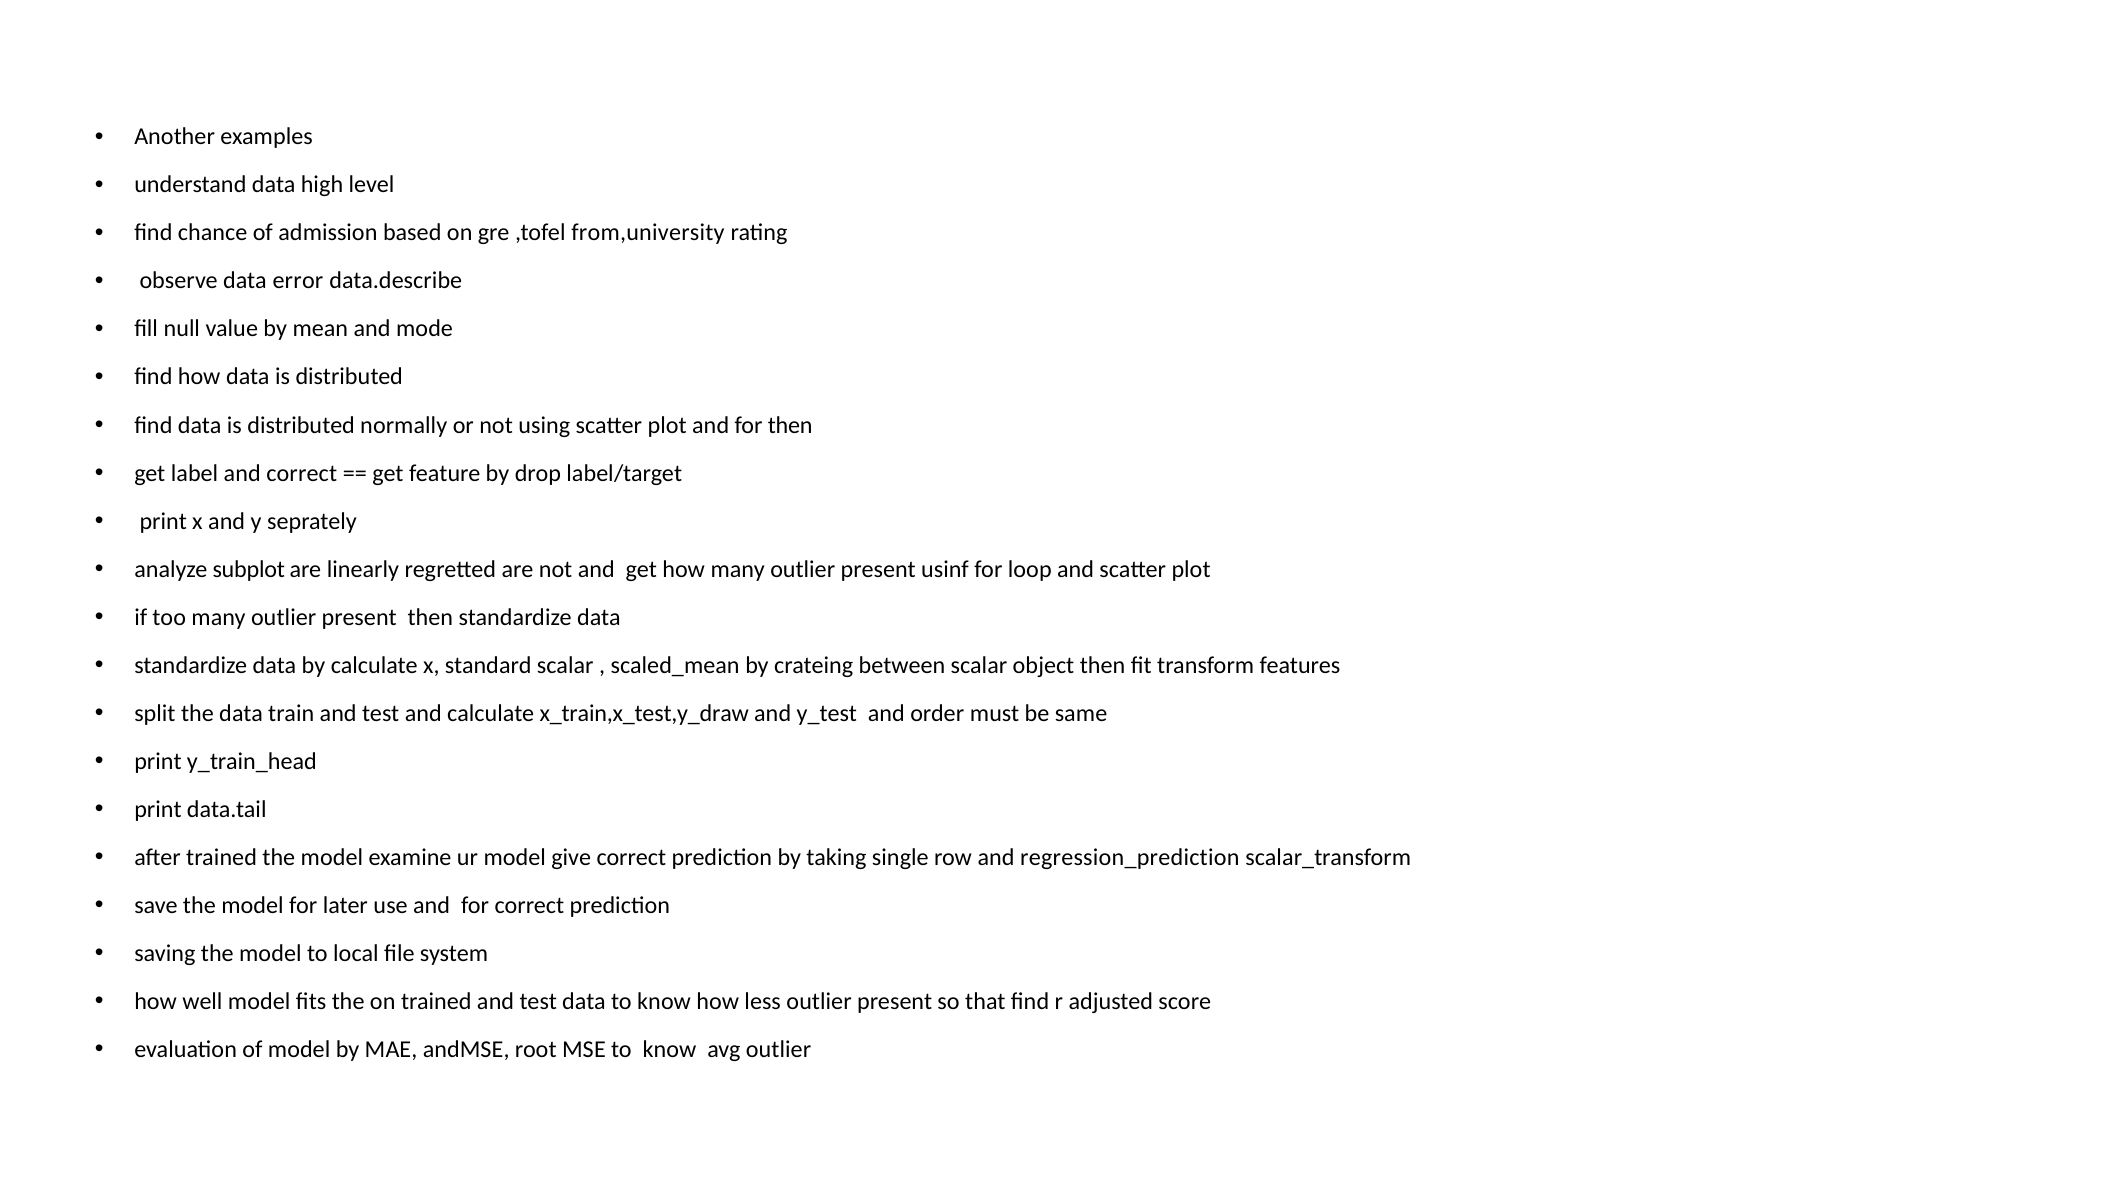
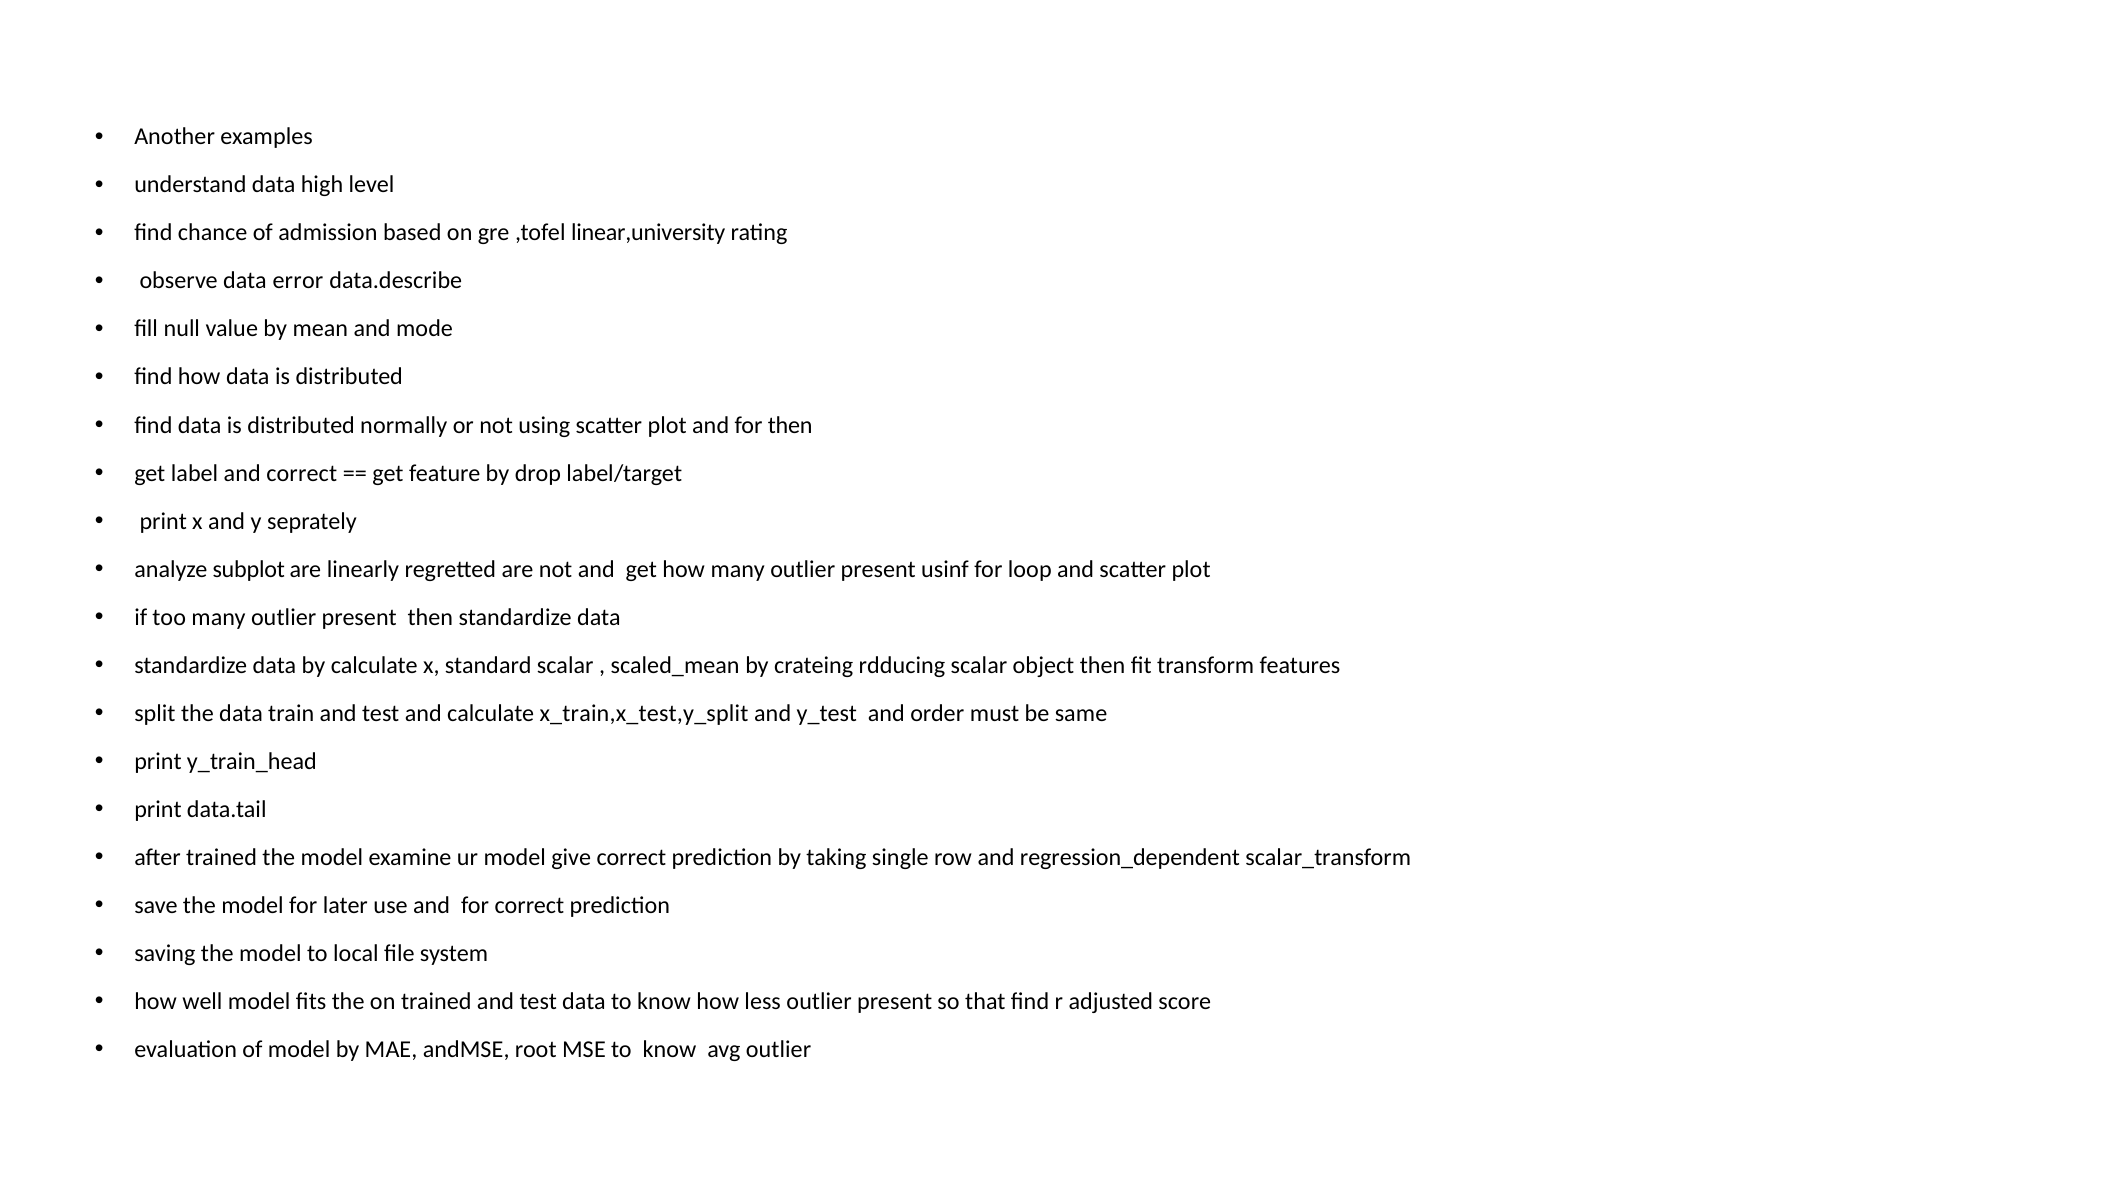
from,university: from,university -> linear,university
between: between -> rdducing
x_train,x_test,y_draw: x_train,x_test,y_draw -> x_train,x_test,y_split
regression_prediction: regression_prediction -> regression_dependent
